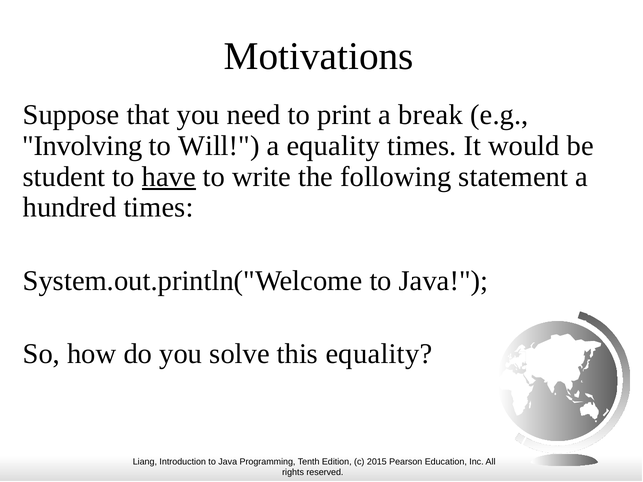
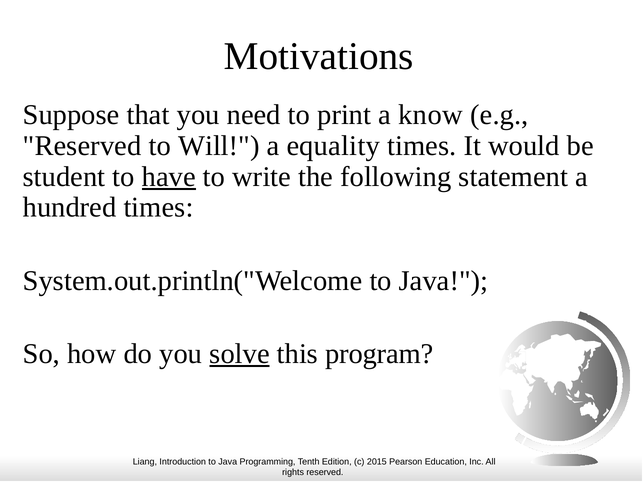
break: break -> know
Involving at (82, 146): Involving -> Reserved
solve underline: none -> present
this equality: equality -> program
